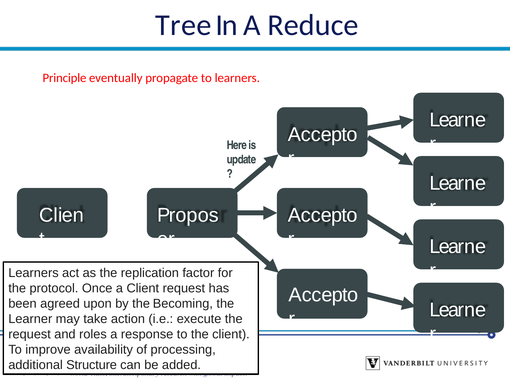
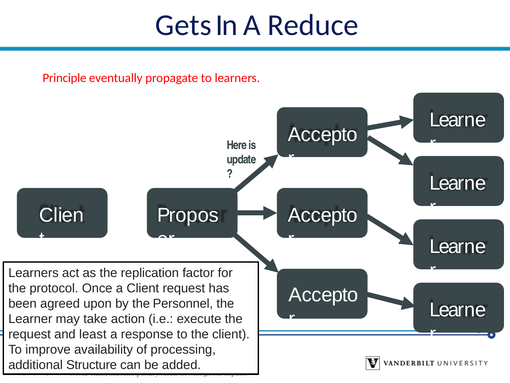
Tree: Tree -> Gets
Becoming: Becoming -> Personnel
roles: roles -> least
